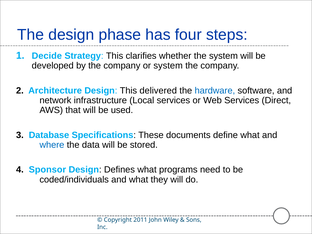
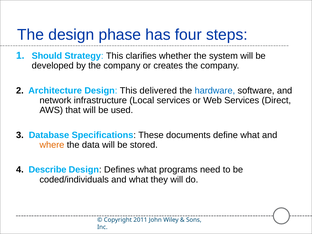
Decide: Decide -> Should
or system: system -> creates
where colour: blue -> orange
Sponsor: Sponsor -> Describe
